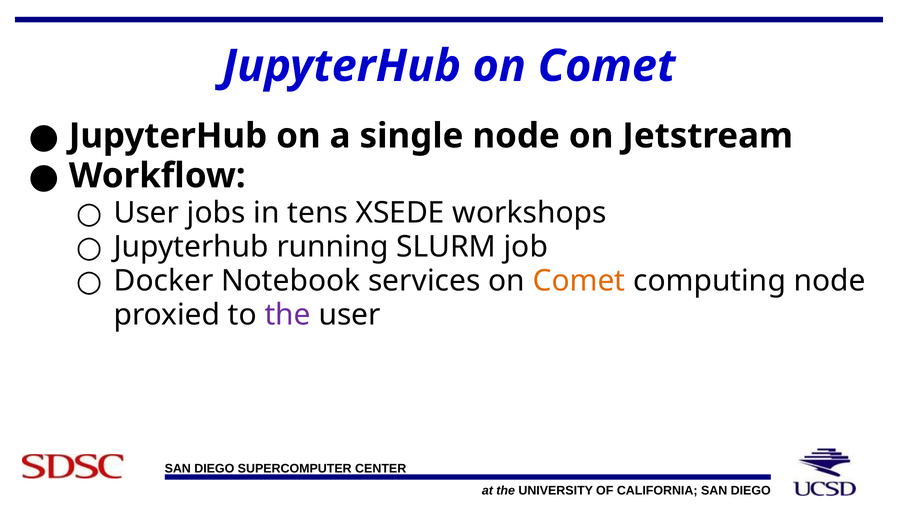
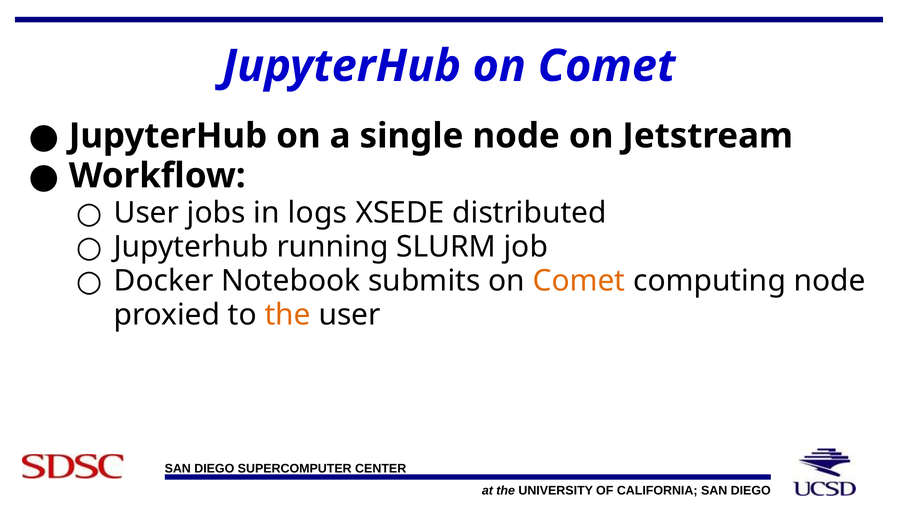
tens: tens -> logs
workshops: workshops -> distributed
services: services -> submits
the at (288, 315) colour: purple -> orange
